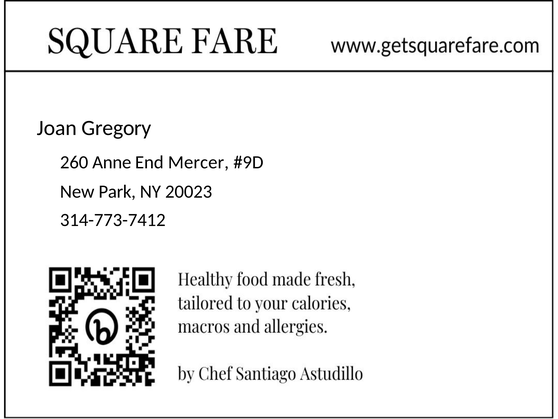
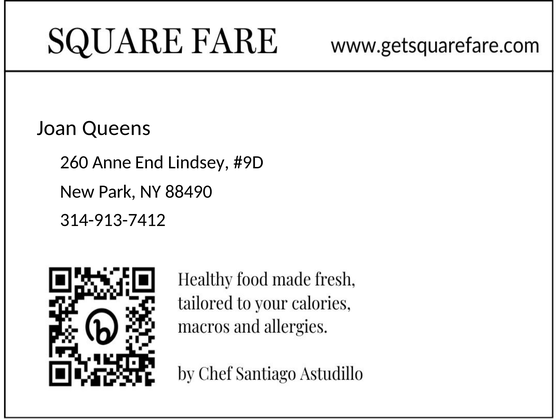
Gregory: Gregory -> Queens
Mercer: Mercer -> Lindsey
20023: 20023 -> 88490
314-773-7412: 314-773-7412 -> 314-913-7412
